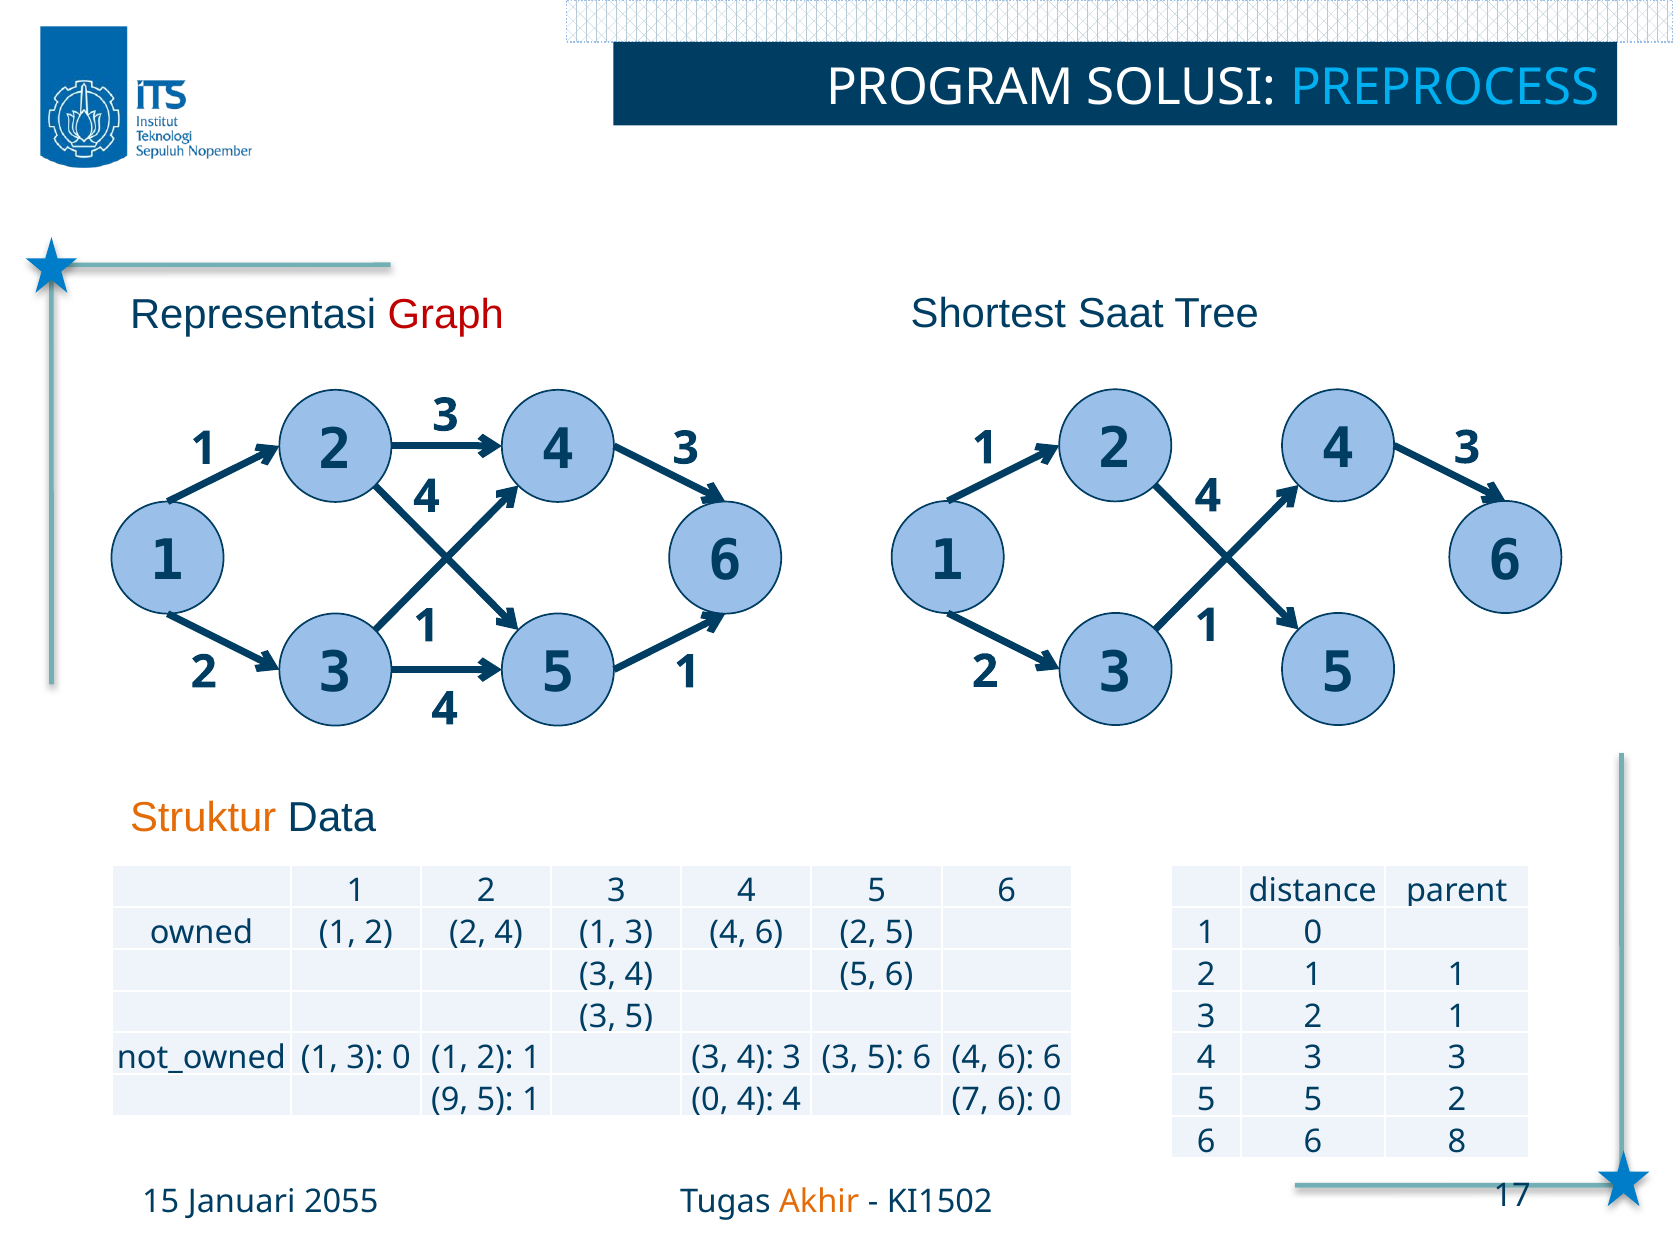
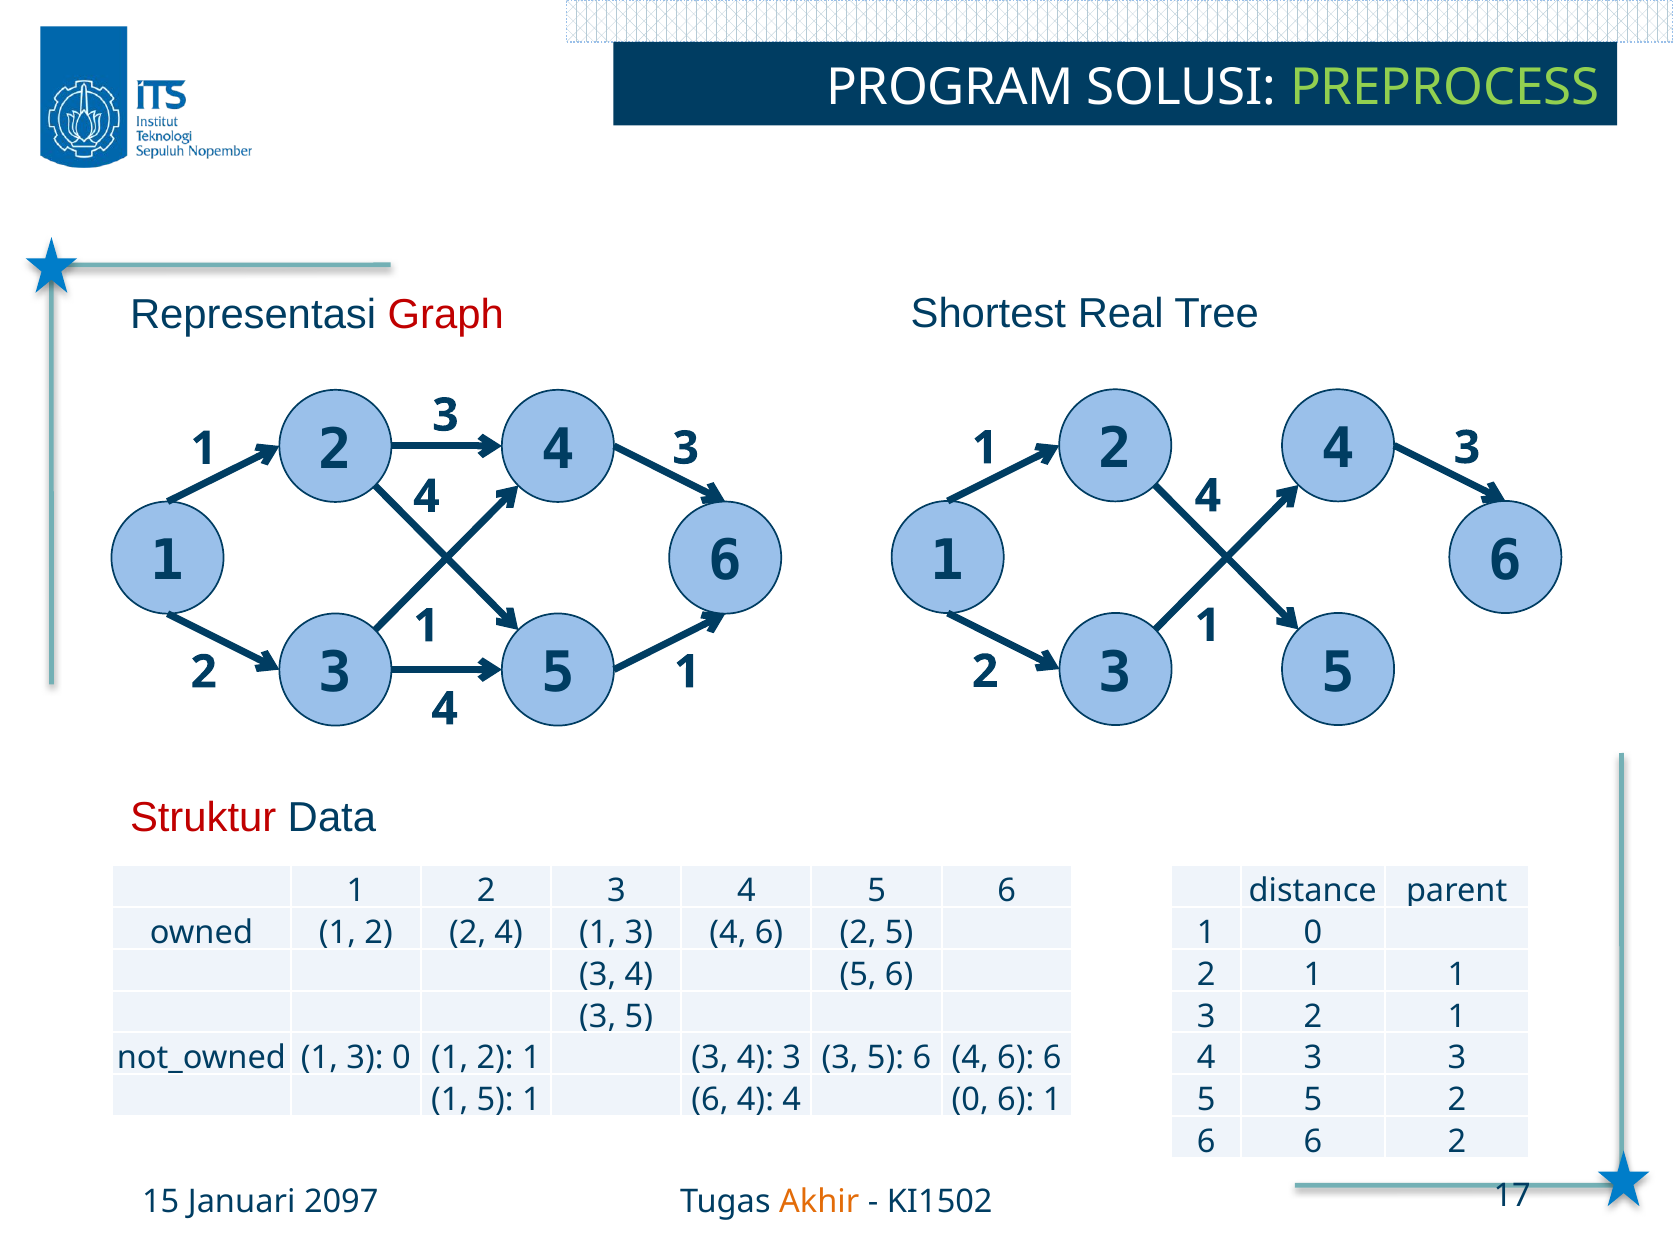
PREPROCESS colour: light blue -> light green
Saat: Saat -> Real
Struktur colour: orange -> red
9 at (450, 1100): 9 -> 1
5 1 0: 0 -> 6
4 7: 7 -> 0
0 at (1052, 1100): 0 -> 1
6 6 8: 8 -> 2
2055: 2055 -> 2097
